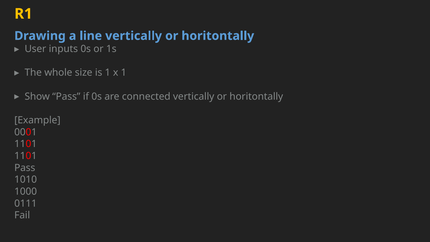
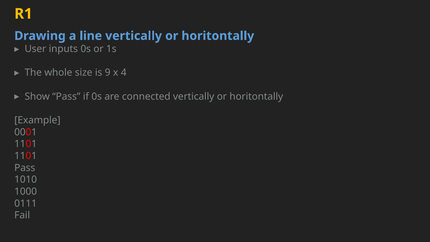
is 1: 1 -> 9
x 1: 1 -> 4
